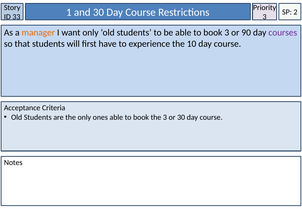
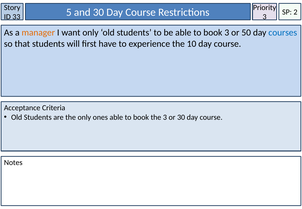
1: 1 -> 5
90: 90 -> 50
courses colour: purple -> blue
